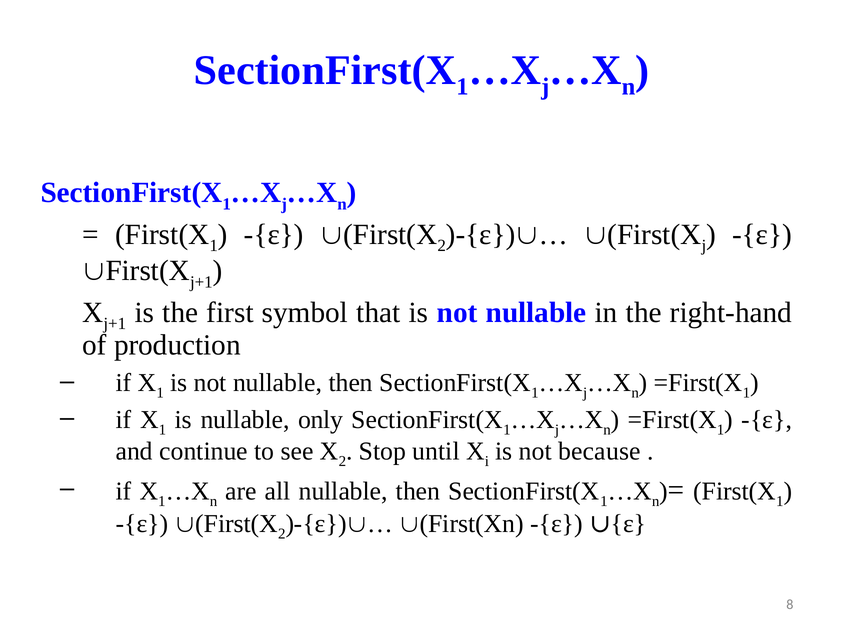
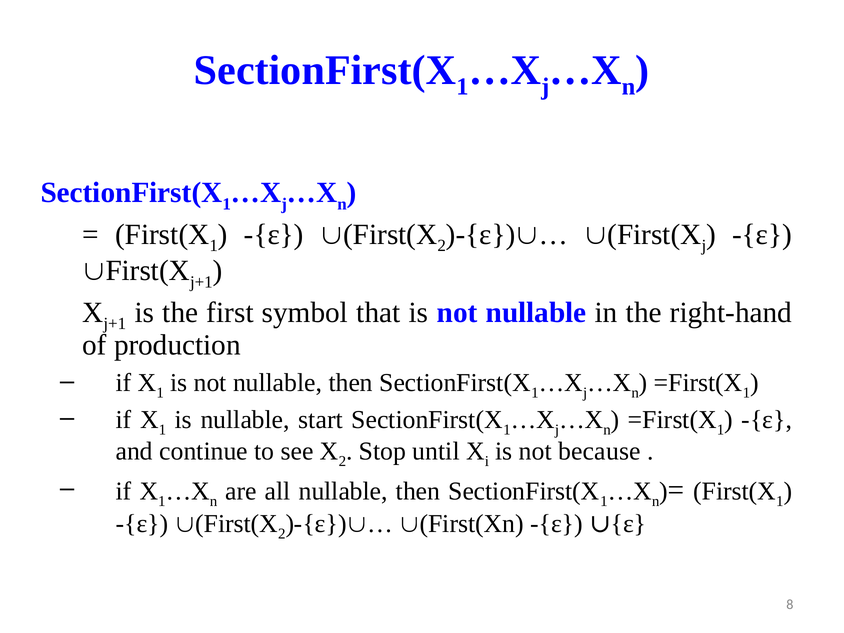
only: only -> start
